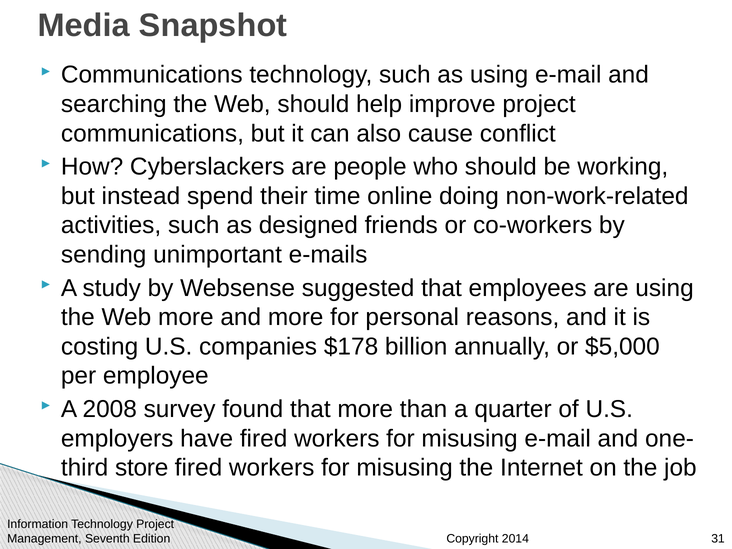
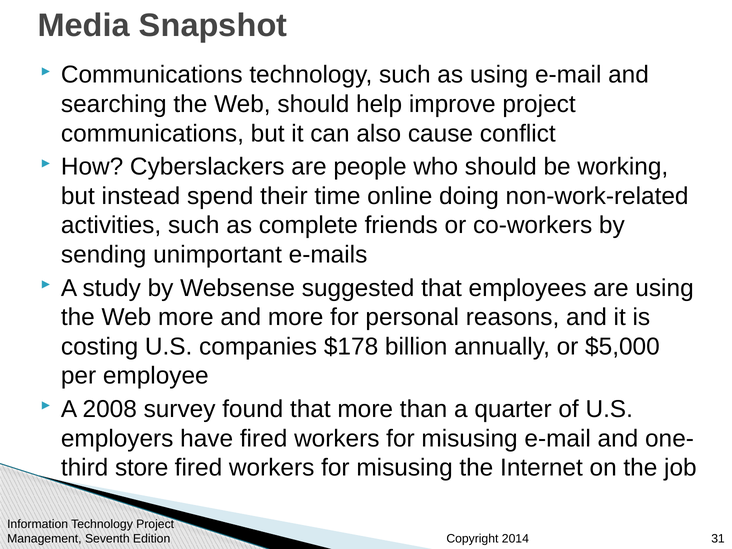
designed: designed -> complete
